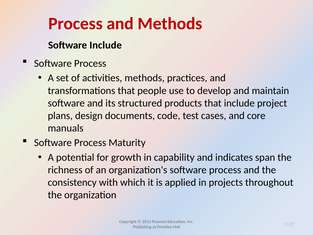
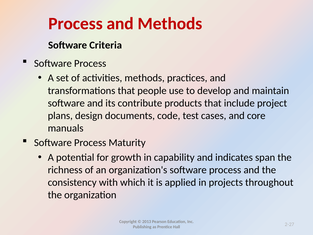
Software Include: Include -> Criteria
structured: structured -> contribute
